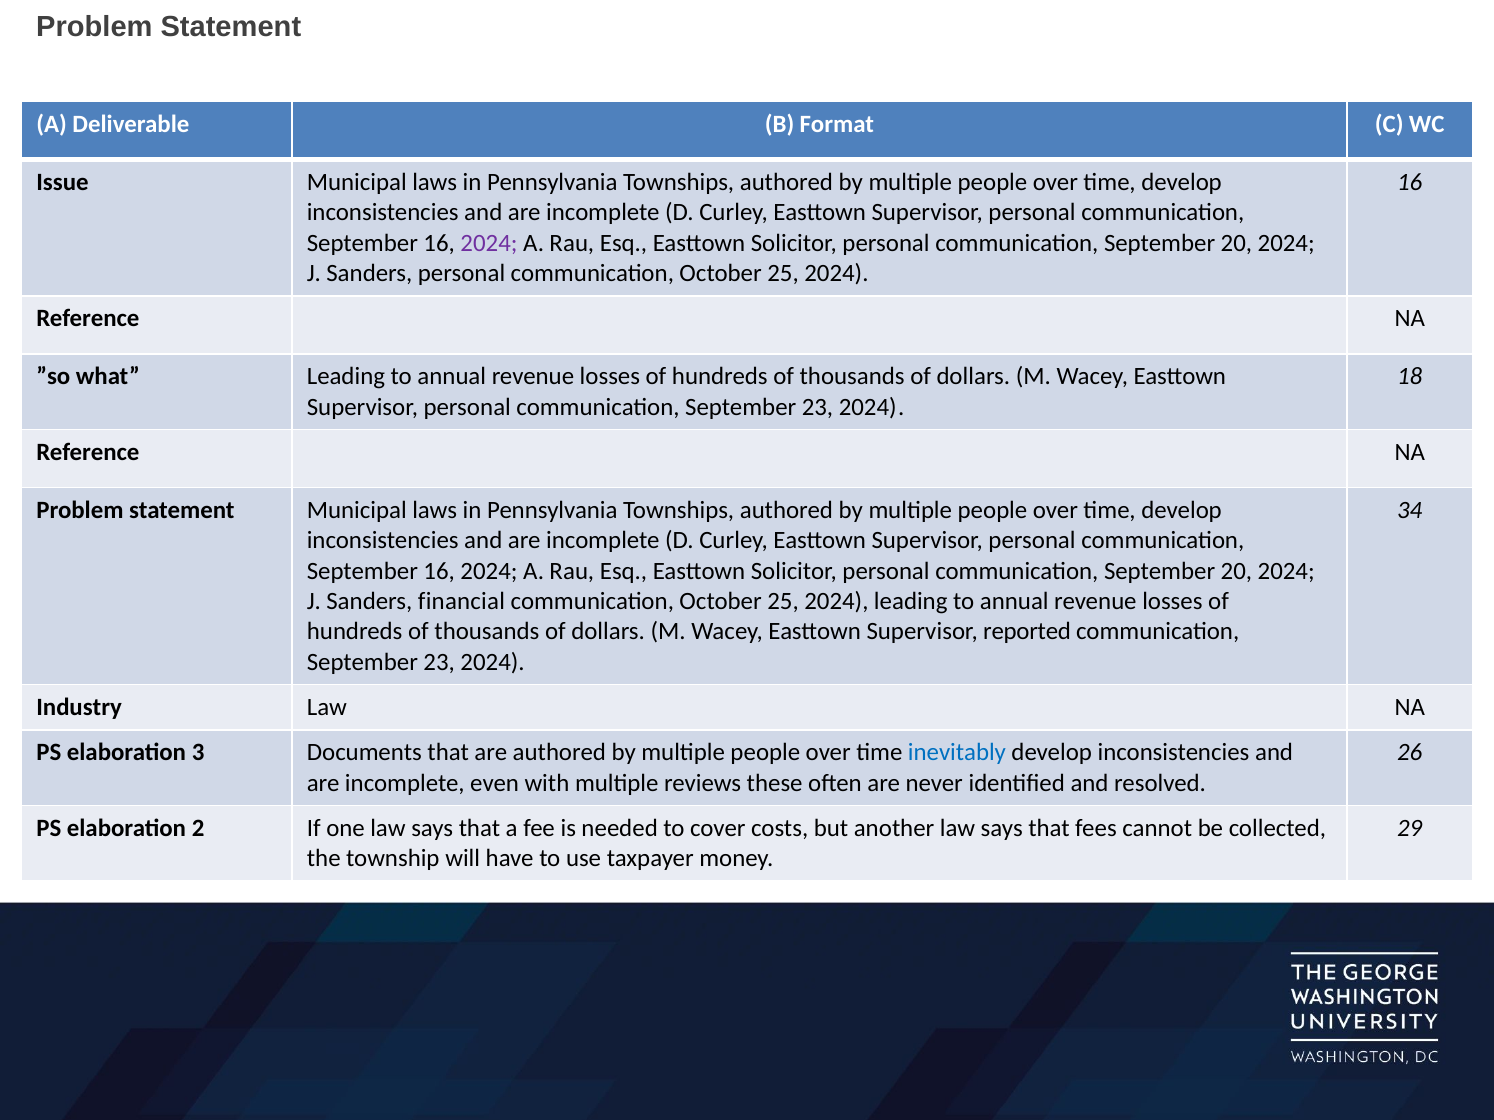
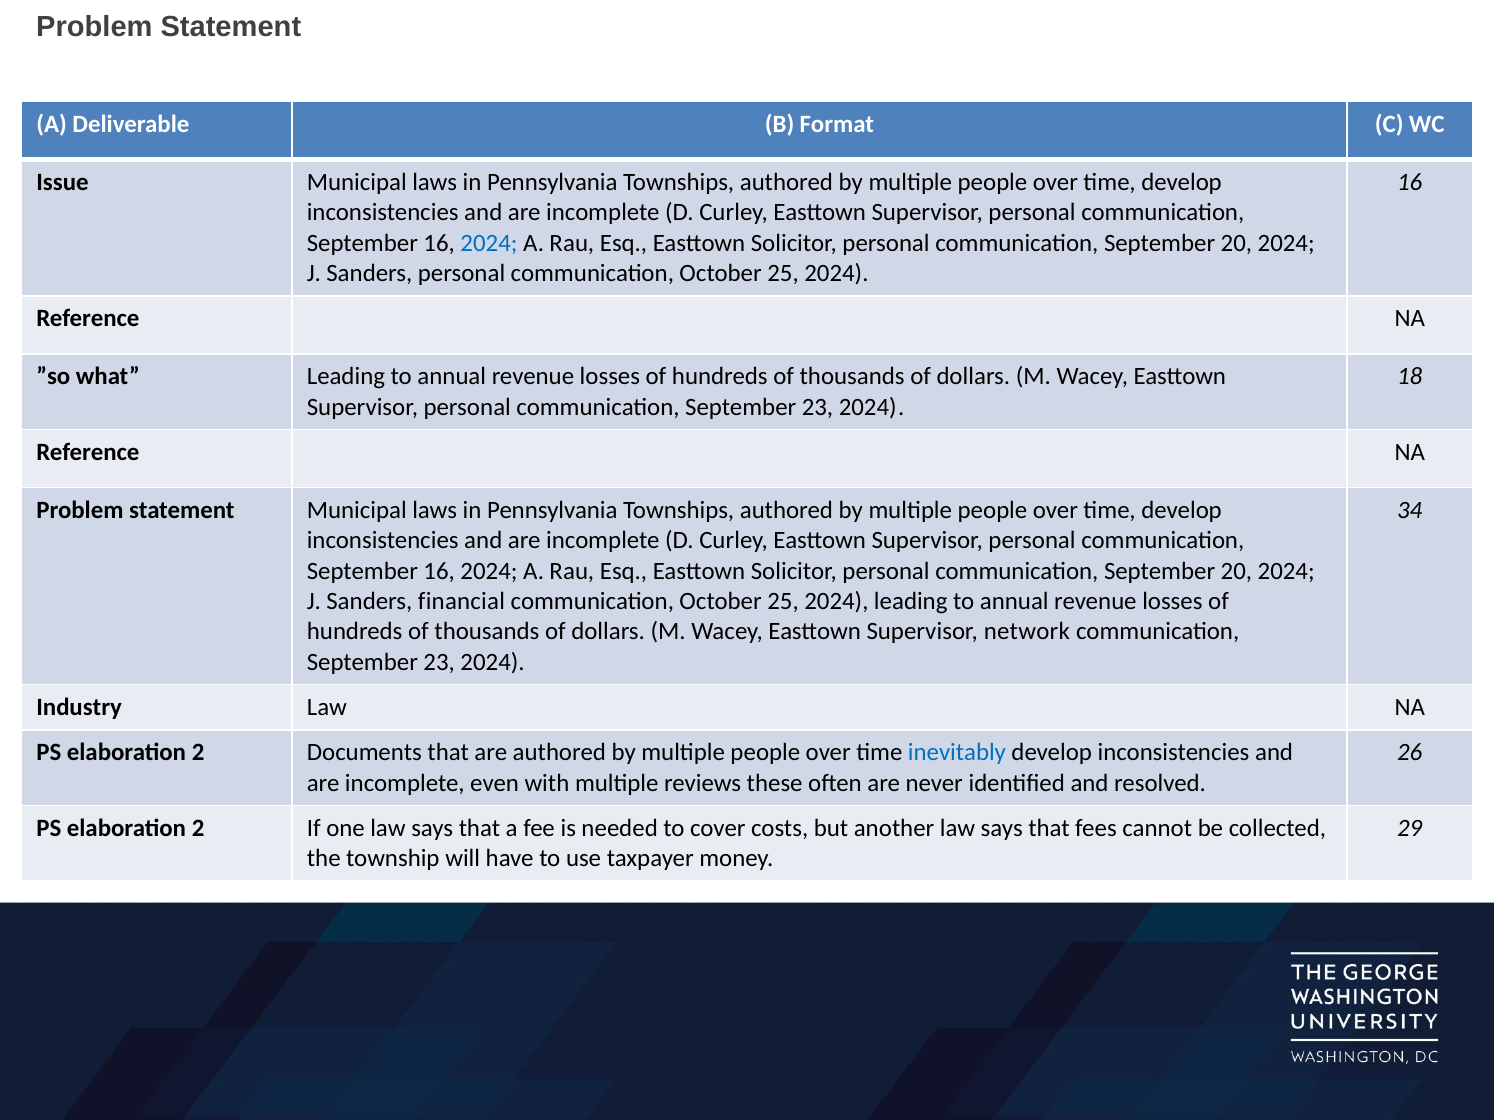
2024 at (489, 243) colour: purple -> blue
reported: reported -> network
3 at (198, 753): 3 -> 2
